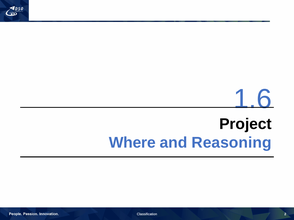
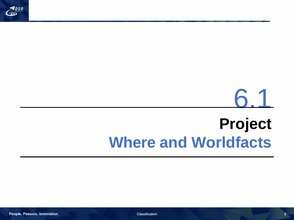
1.6: 1.6 -> 6.1
Reasoning: Reasoning -> Worldfacts
